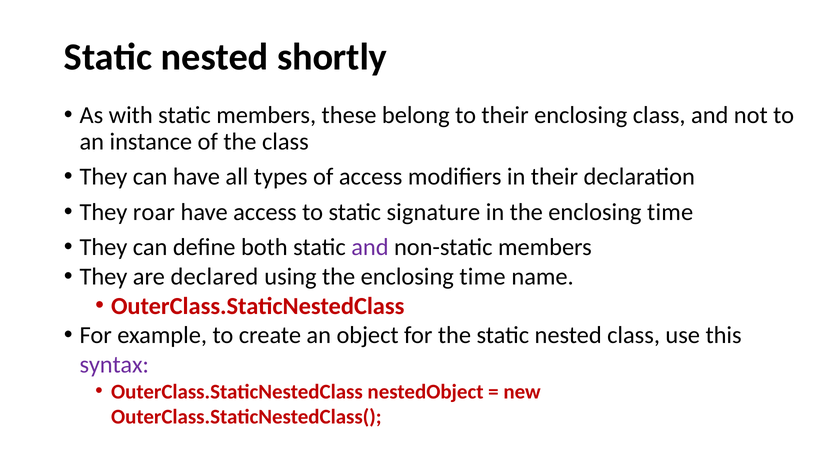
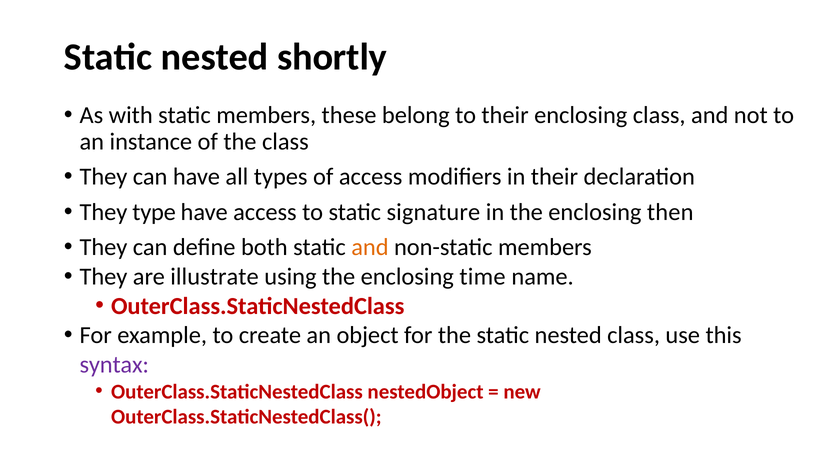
roar: roar -> type
in the enclosing time: time -> then
and at (370, 247) colour: purple -> orange
declared: declared -> illustrate
